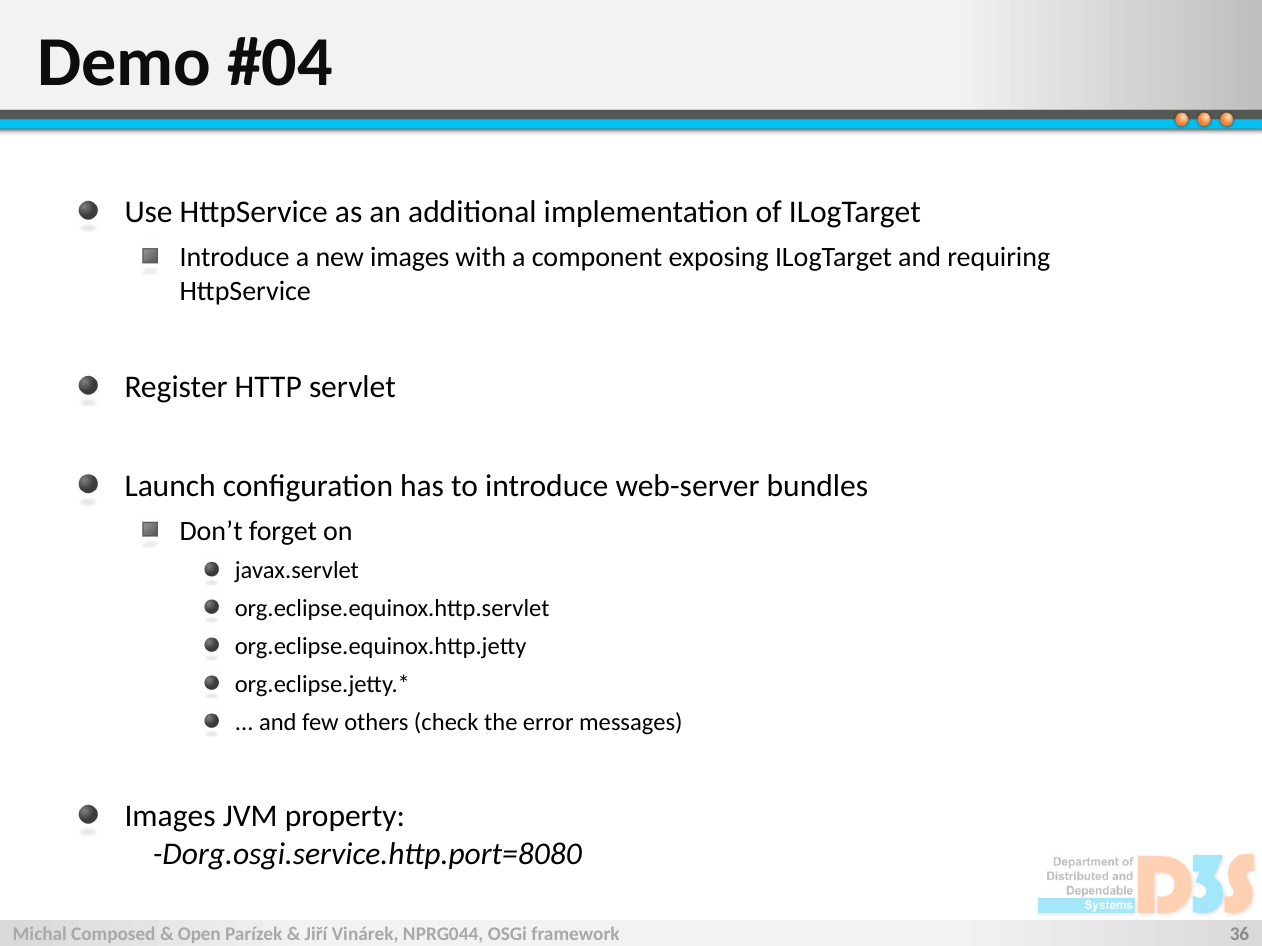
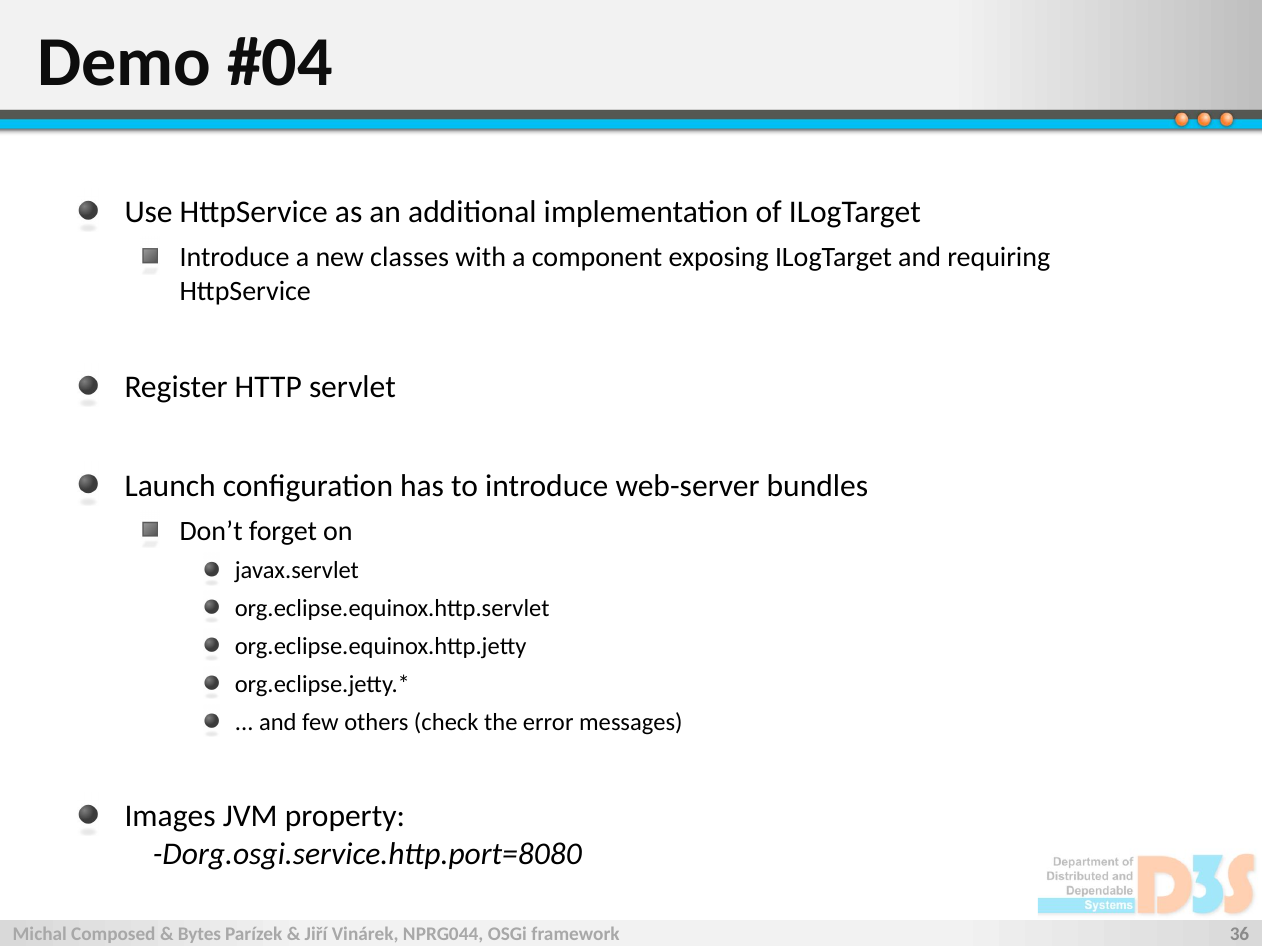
new images: images -> classes
Open: Open -> Bytes
